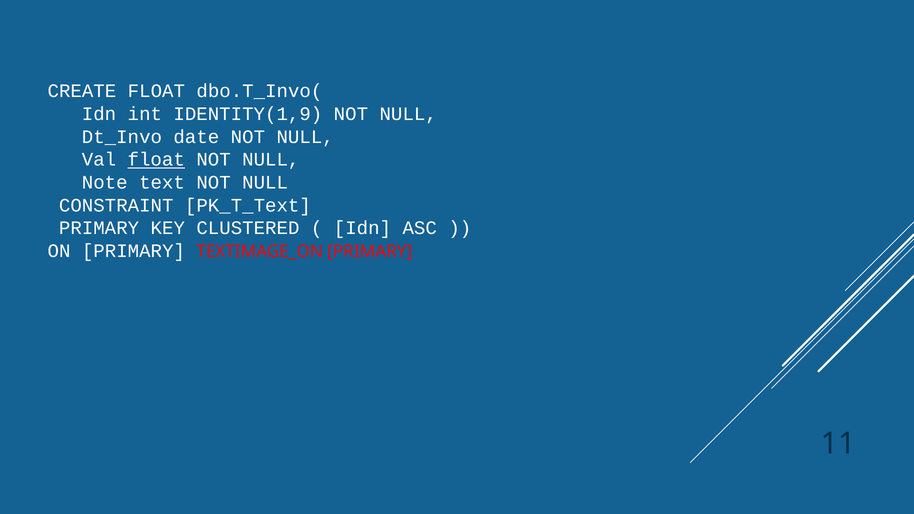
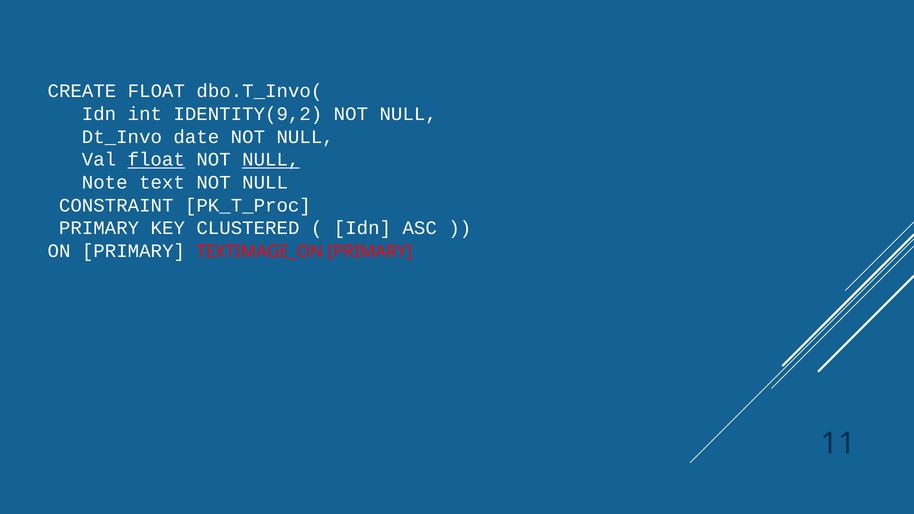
IDENTITY(1,9: IDENTITY(1,9 -> IDENTITY(9,2
NULL at (271, 160) underline: none -> present
PK_T_Text: PK_T_Text -> PK_T_Proc
